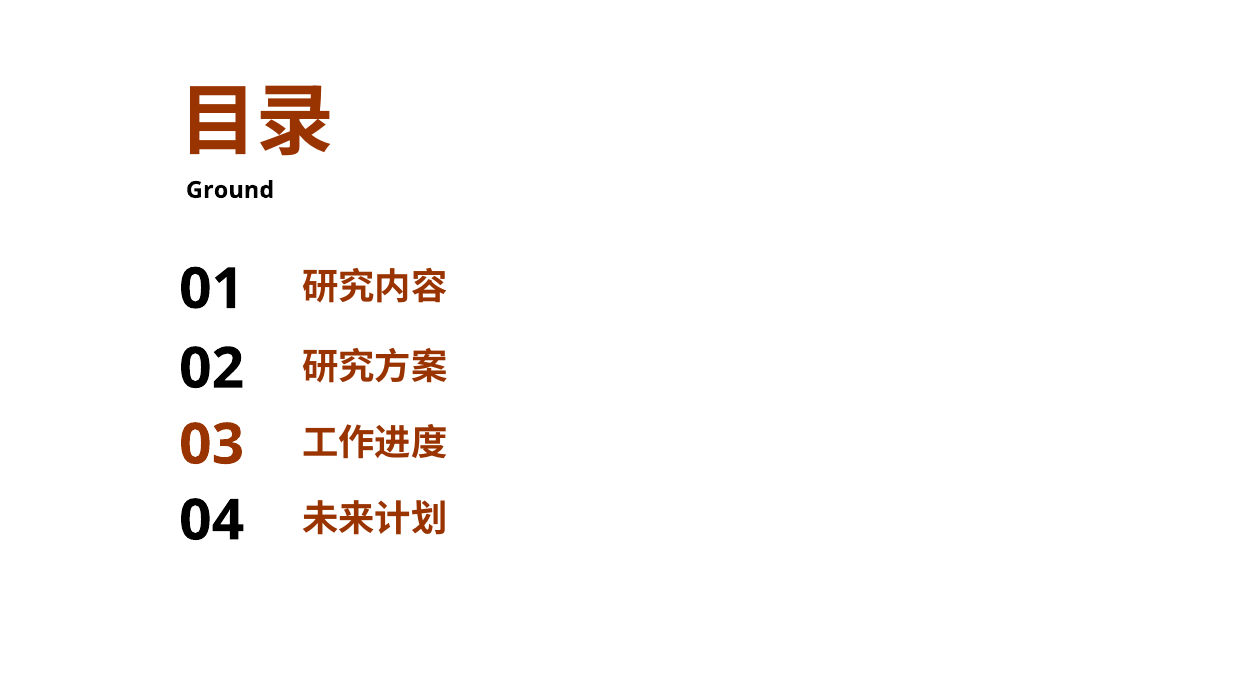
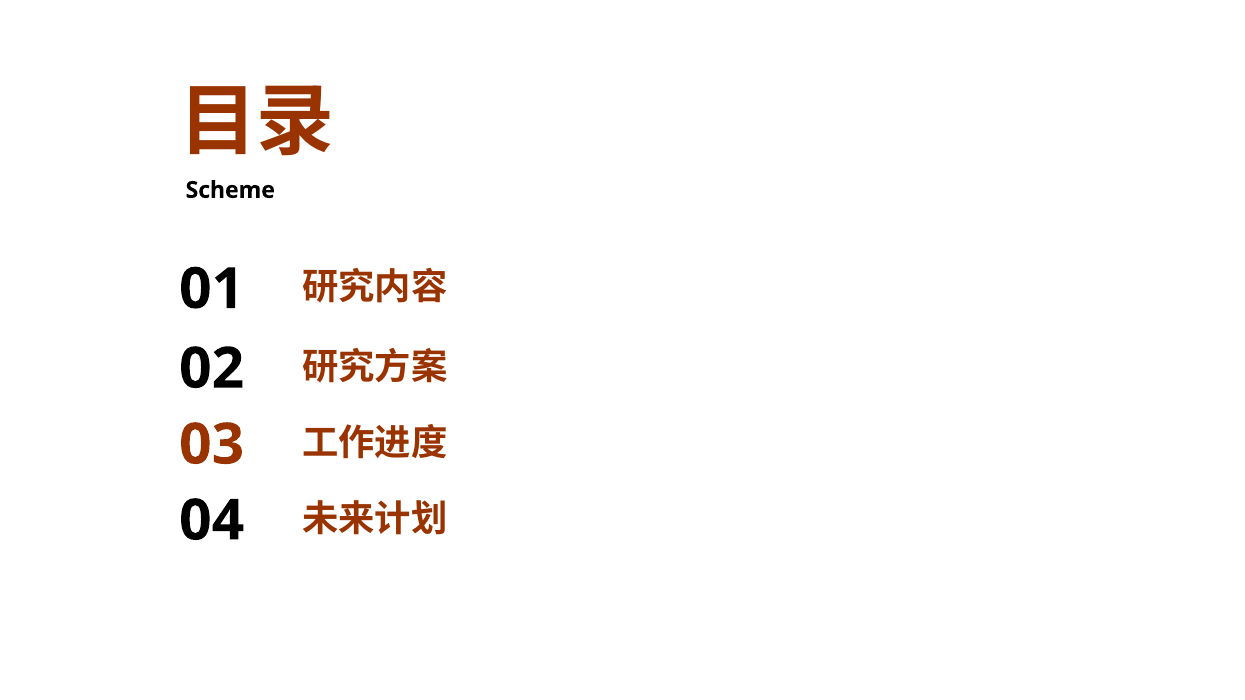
Ground: Ground -> Scheme
